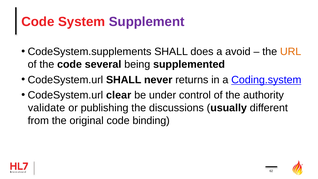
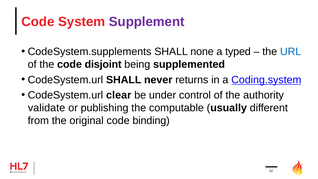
does: does -> none
avoid: avoid -> typed
URL colour: orange -> blue
several: several -> disjoint
discussions: discussions -> computable
